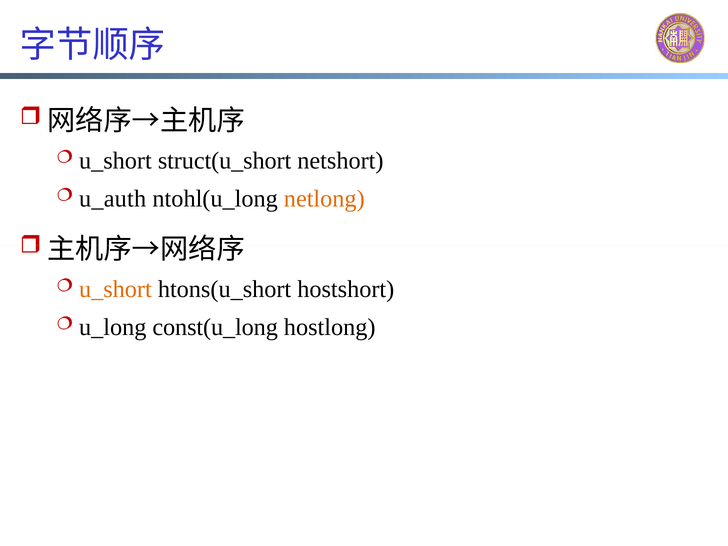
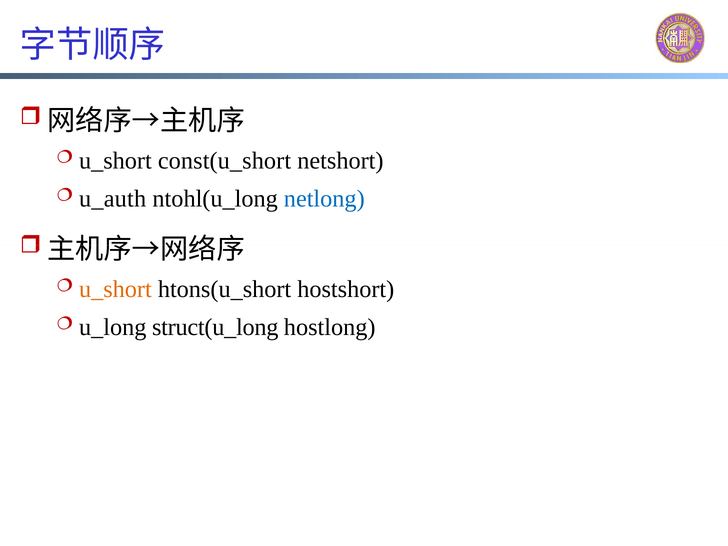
struct(u_short: struct(u_short -> const(u_short
netlong colour: orange -> blue
const(u_long: const(u_long -> struct(u_long
